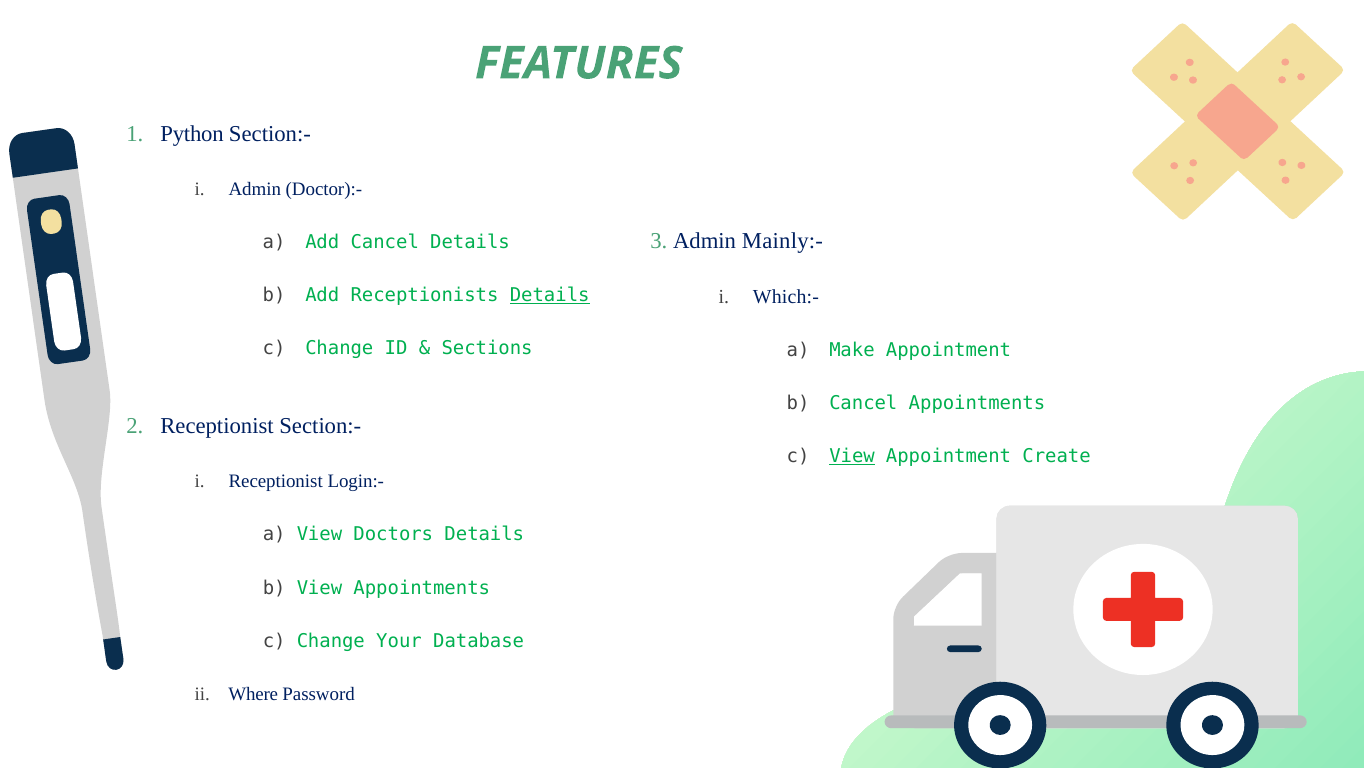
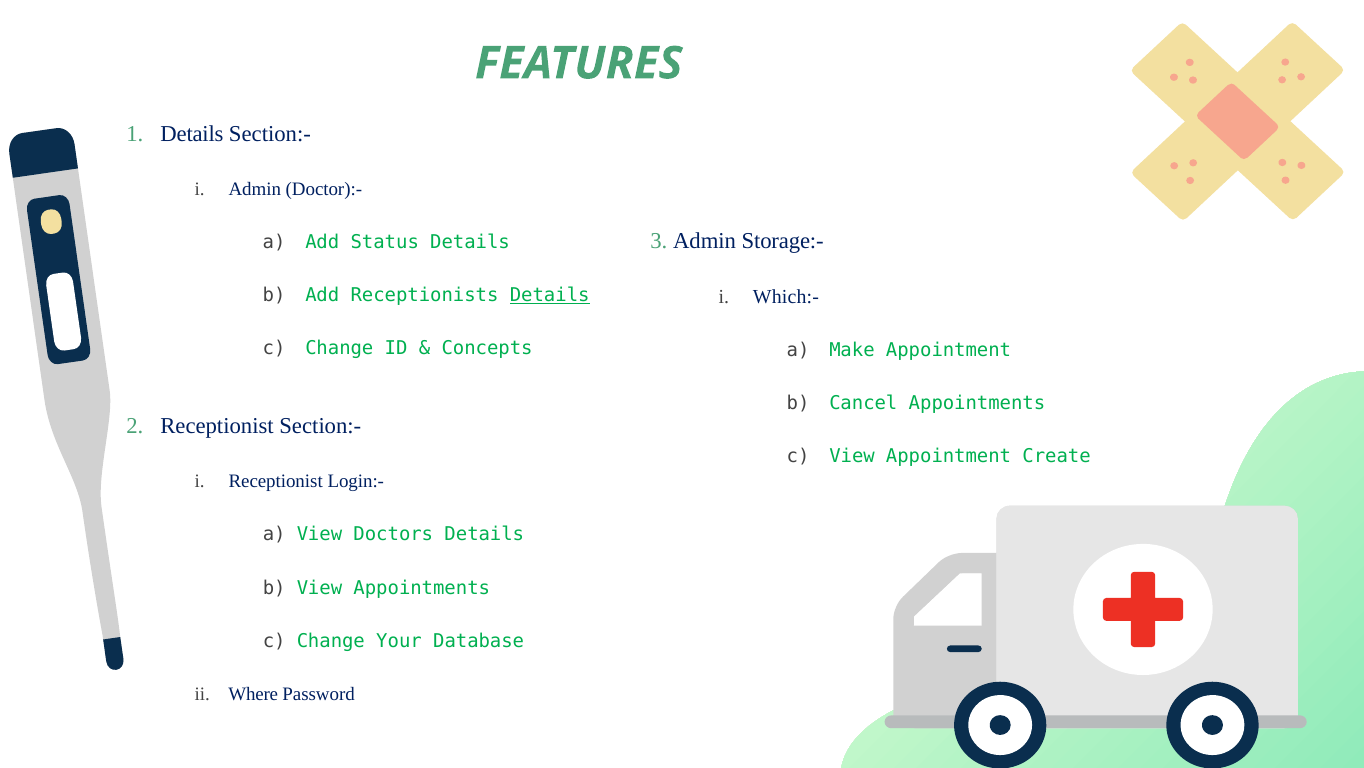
Python at (192, 134): Python -> Details
Mainly:-: Mainly:- -> Storage:-
Add Cancel: Cancel -> Status
Sections: Sections -> Concepts
View at (852, 456) underline: present -> none
